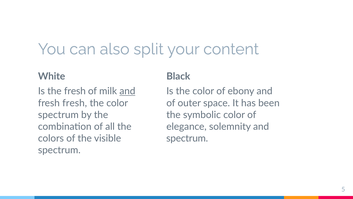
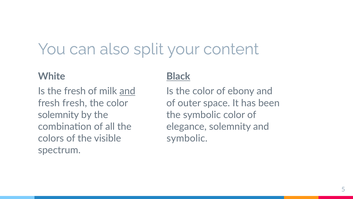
Black underline: none -> present
spectrum at (58, 115): spectrum -> solemnity
spectrum at (187, 138): spectrum -> symbolic
